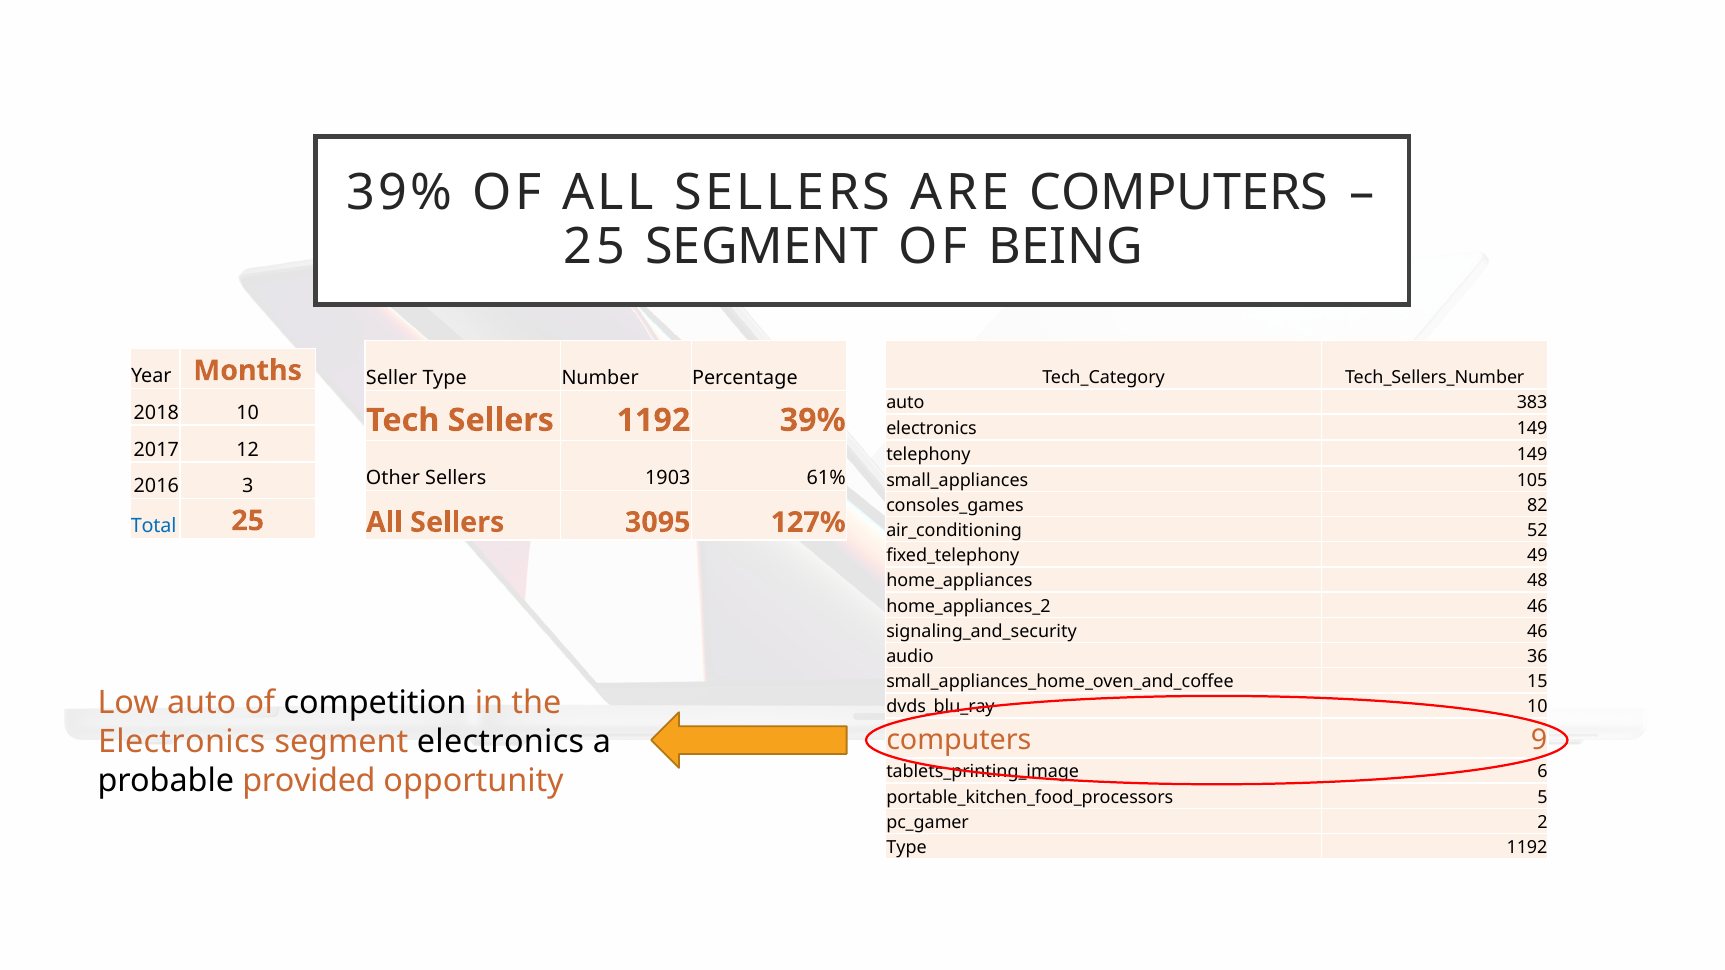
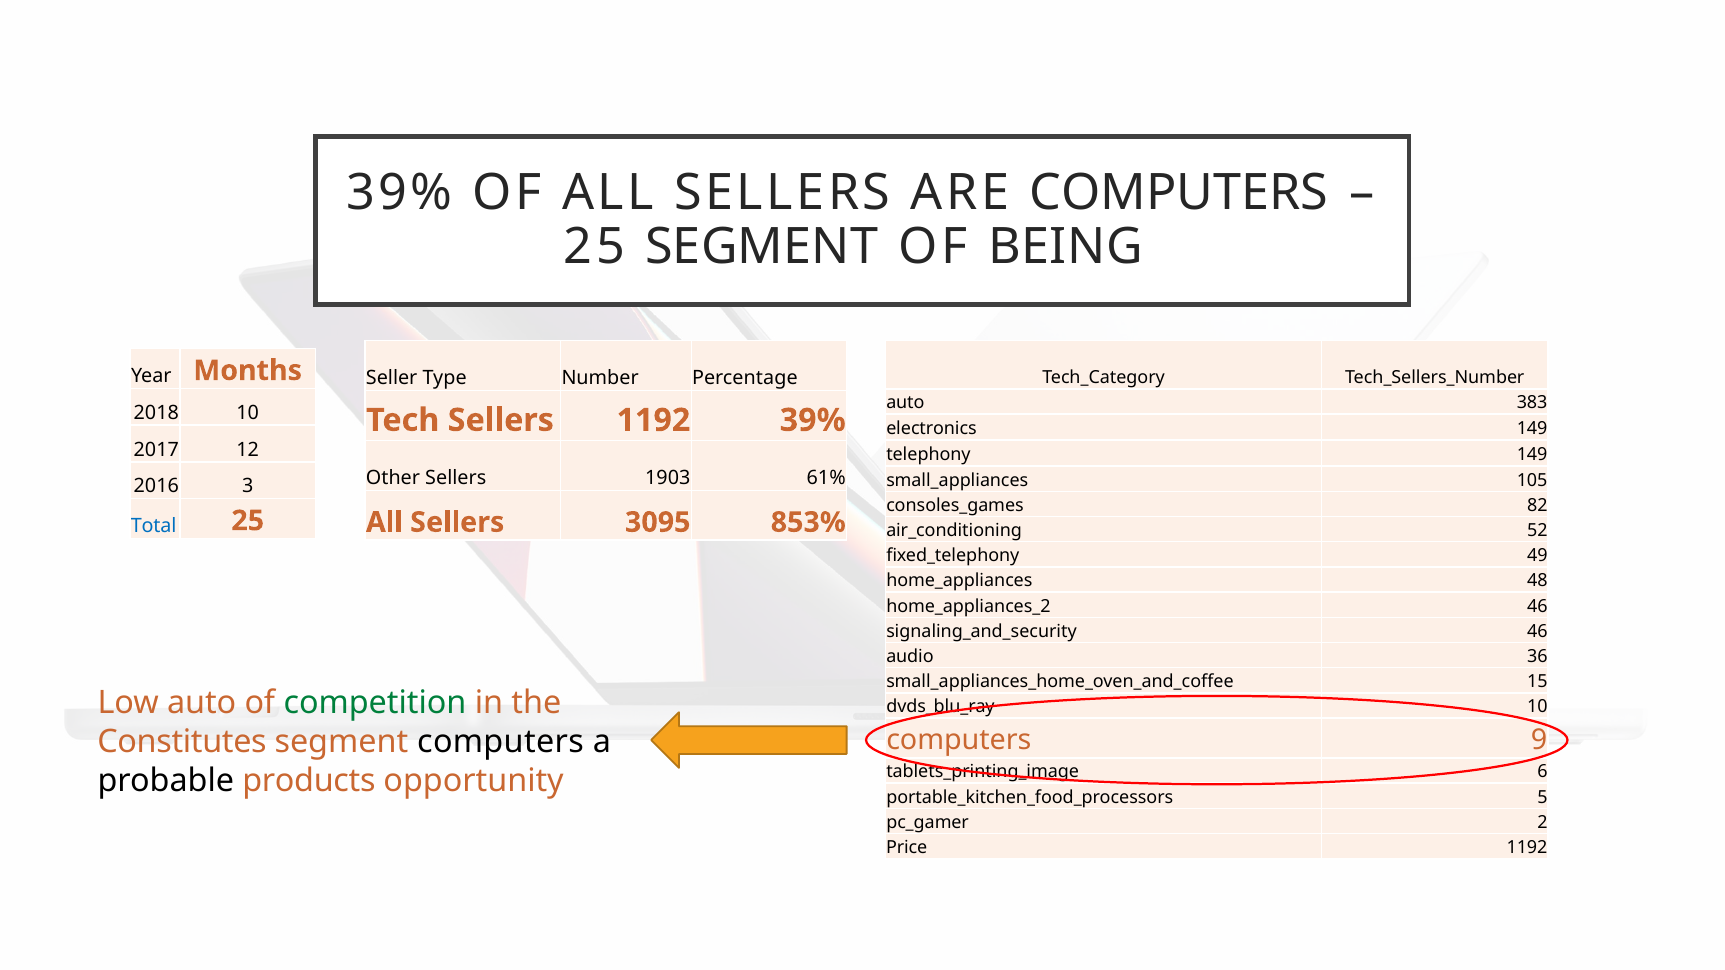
127%: 127% -> 853%
competition colour: black -> green
Electronics at (182, 742): Electronics -> Constitutes
segment electronics: electronics -> computers
provided: provided -> products
Type at (907, 848): Type -> Price
